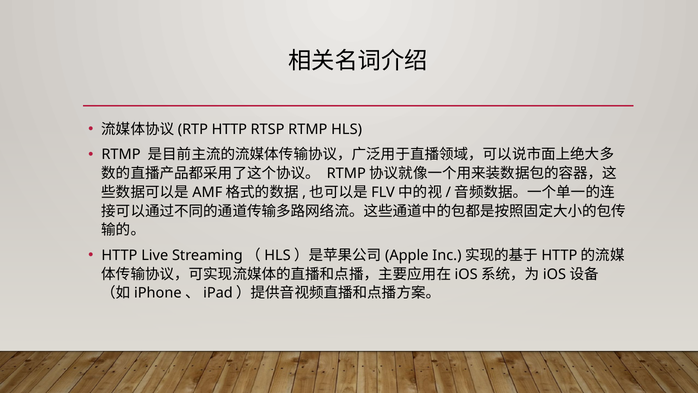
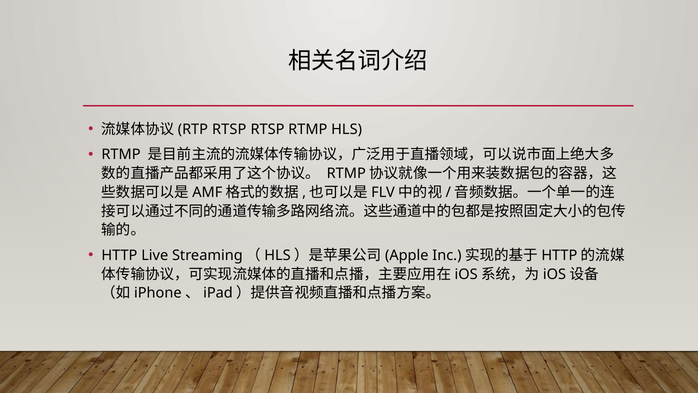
HTTP at (229, 129): HTTP -> RTSP
